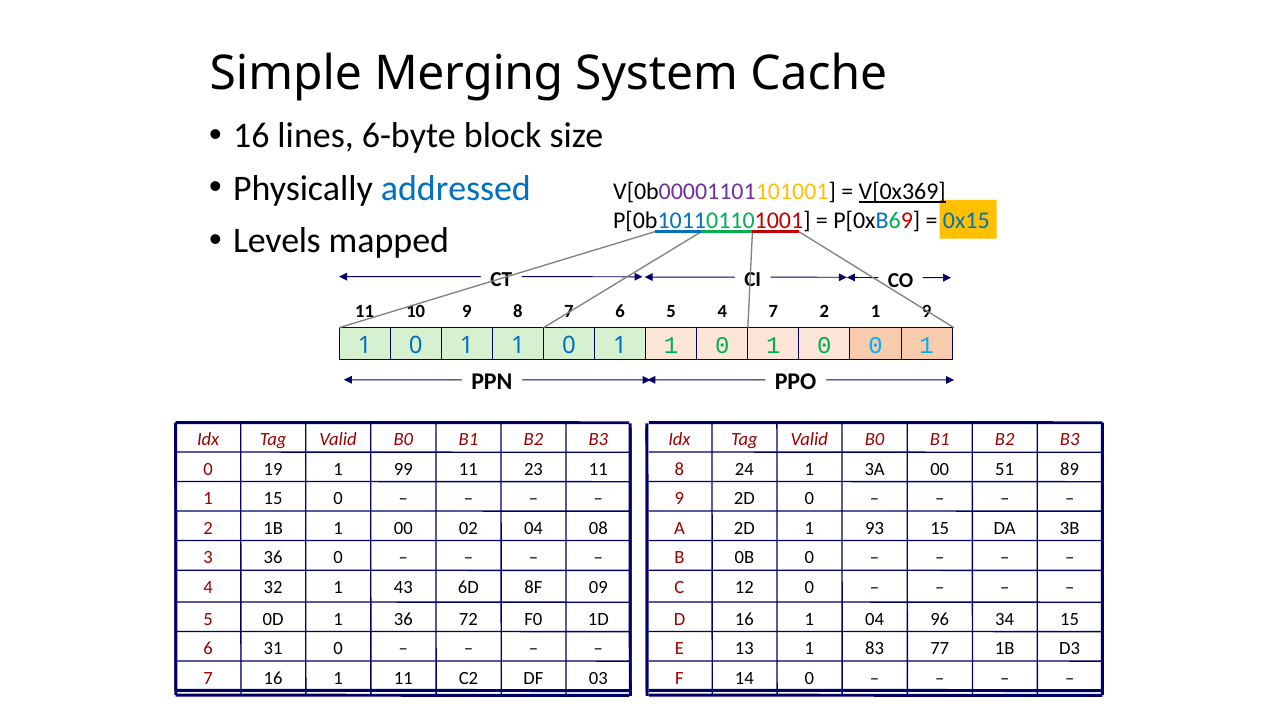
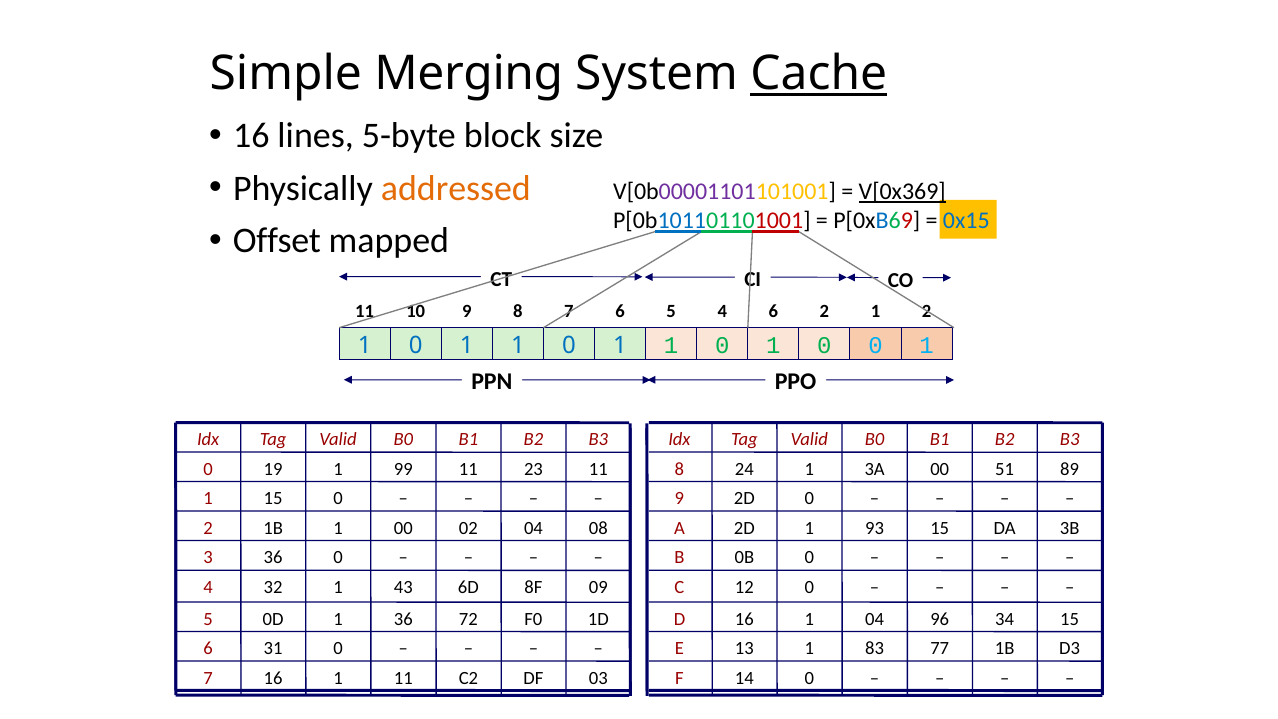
Cache underline: none -> present
6-byte: 6-byte -> 5-byte
addressed colour: blue -> orange
Levels: Levels -> Offset
4 7: 7 -> 6
2 1 9: 9 -> 2
